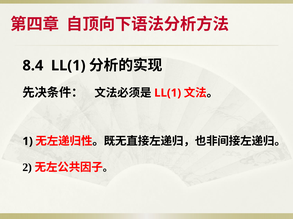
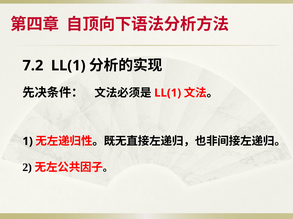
8.4: 8.4 -> 7.2
